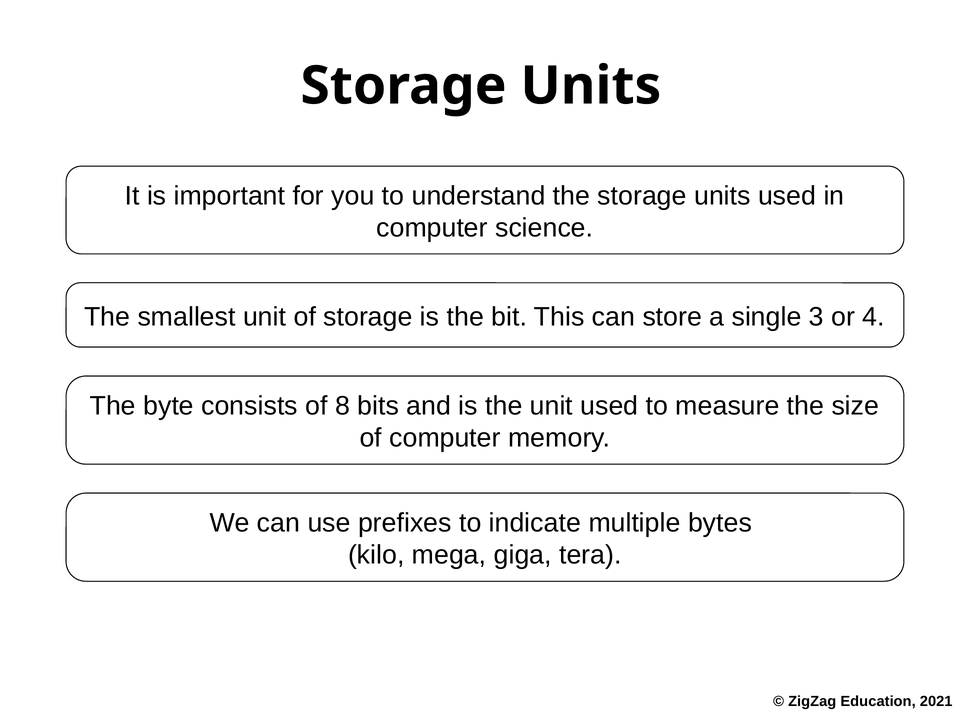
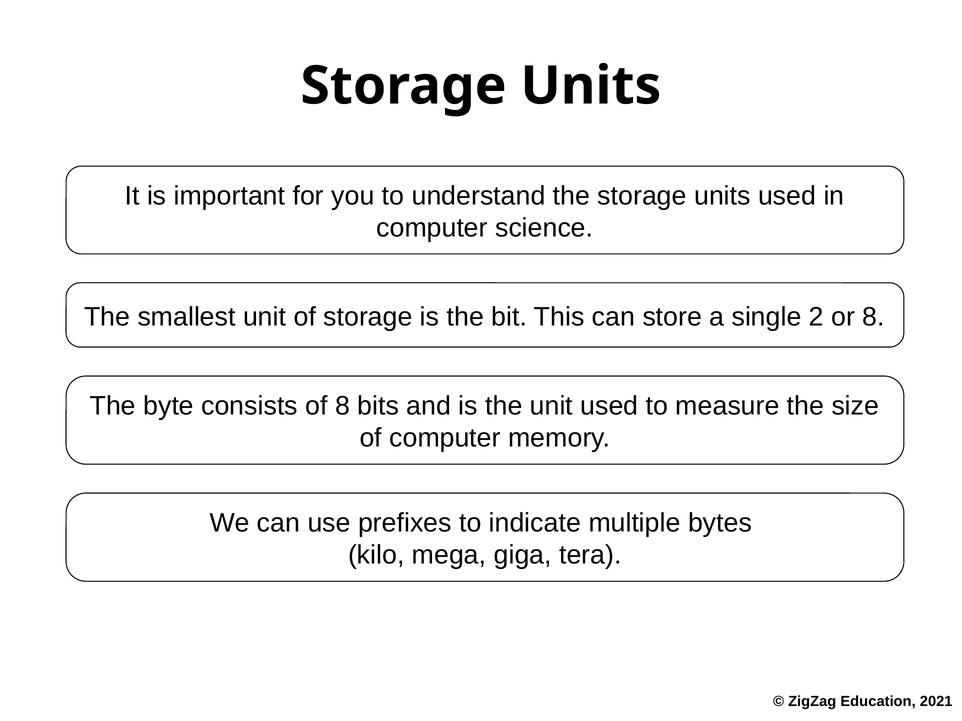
3: 3 -> 2
or 4: 4 -> 8
